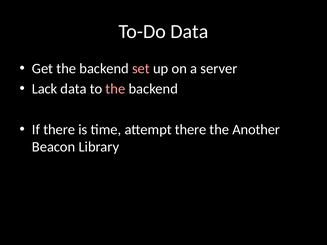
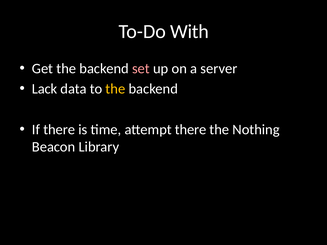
To-Do Data: Data -> With
the at (115, 89) colour: pink -> yellow
Another: Another -> Nothing
